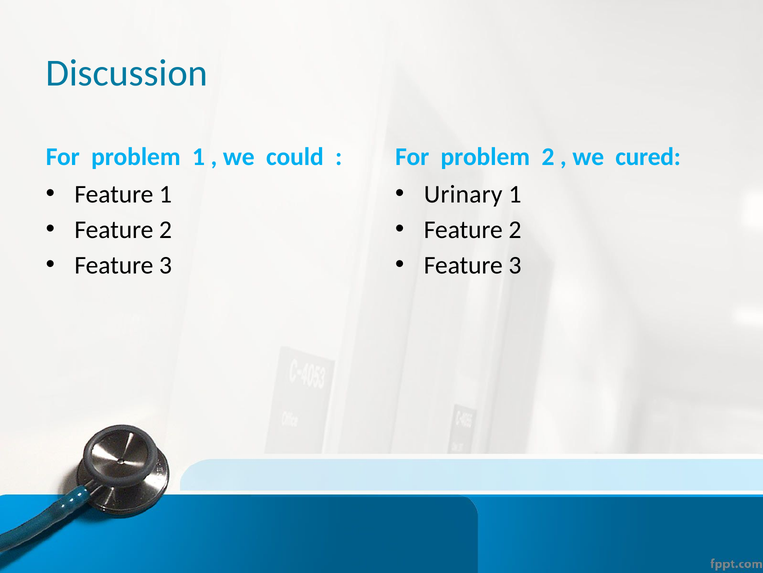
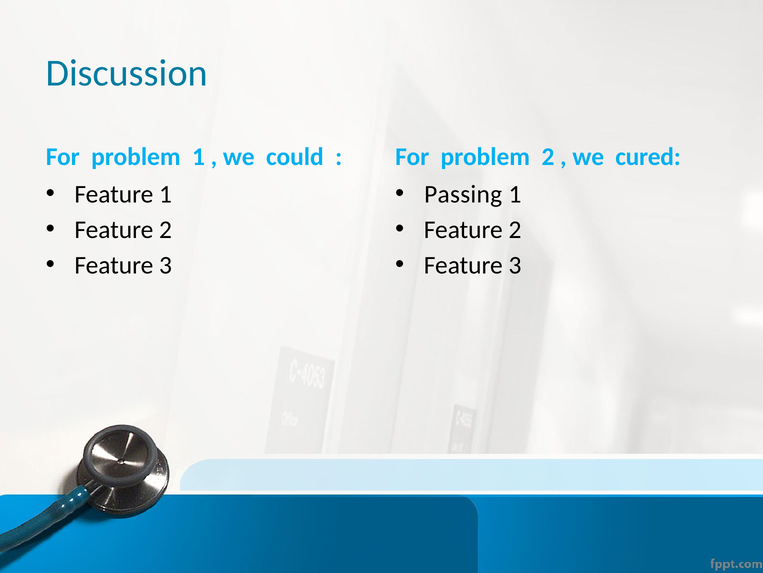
Urinary: Urinary -> Passing
